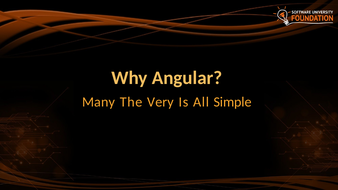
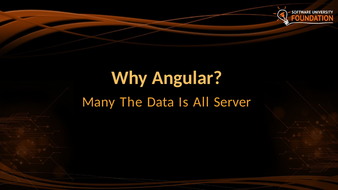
Very: Very -> Data
Simple: Simple -> Server
